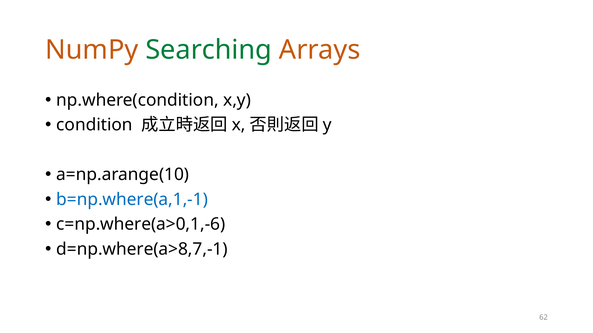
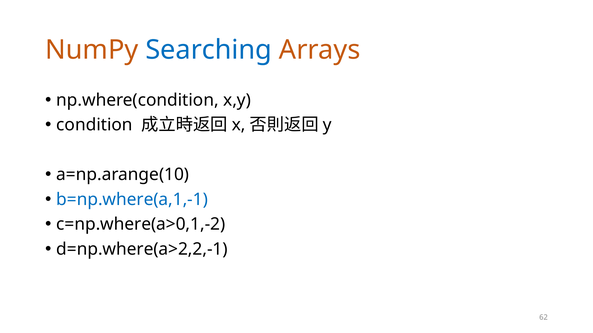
Searching colour: green -> blue
c=np.where(a>0,1,-6: c=np.where(a>0,1,-6 -> c=np.where(a>0,1,-2
d=np.where(a>8,7,-1: d=np.where(a>8,7,-1 -> d=np.where(a>2,2,-1
